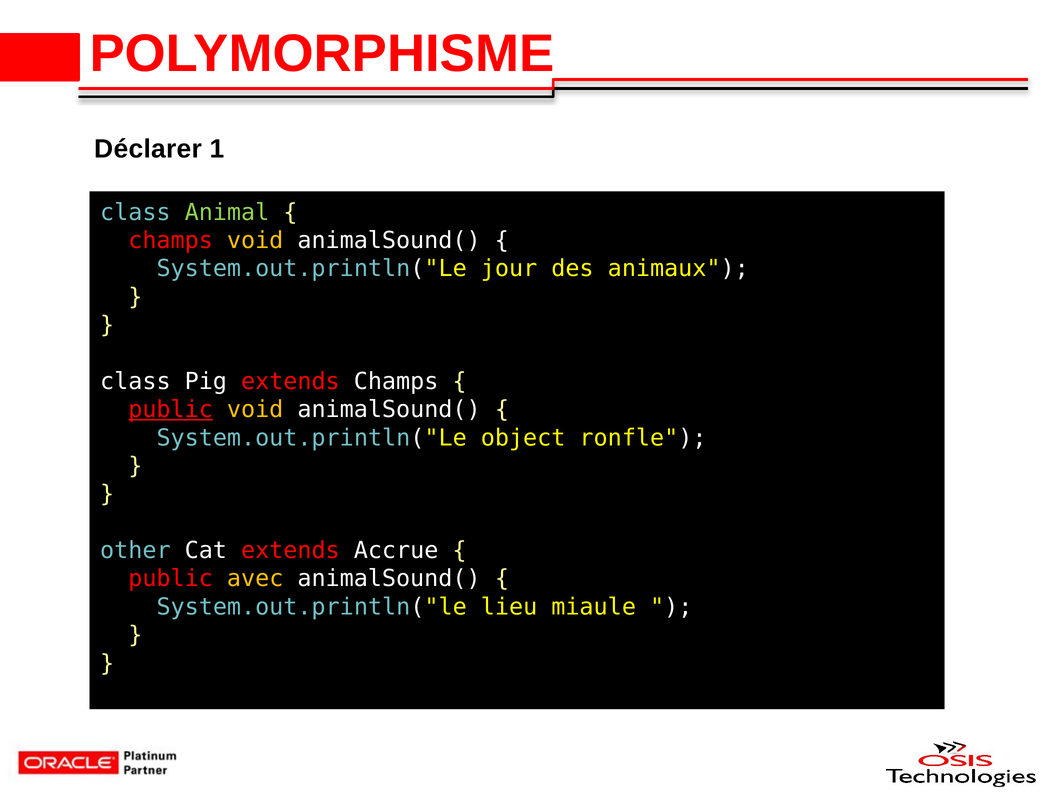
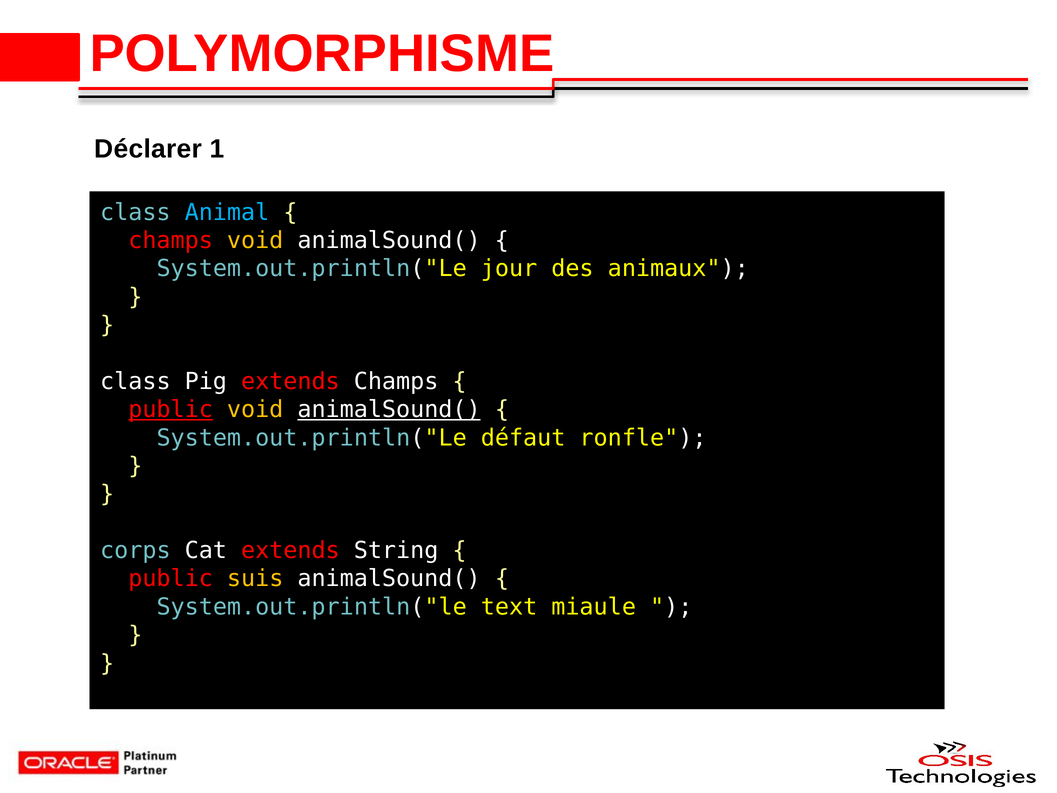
Animal colour: light green -> light blue
animalSound( at (389, 410) underline: none -> present
object: object -> défaut
other: other -> corps
Accrue: Accrue -> String
avec: avec -> suis
lieu: lieu -> text
